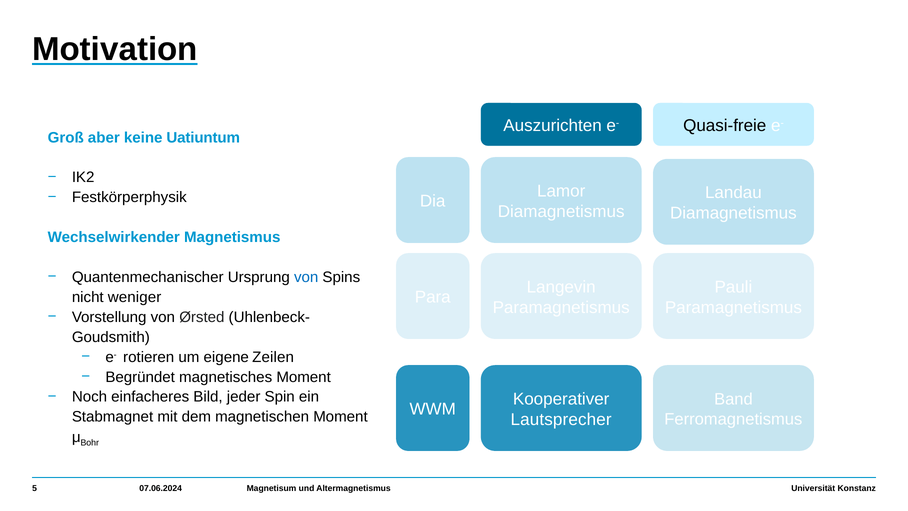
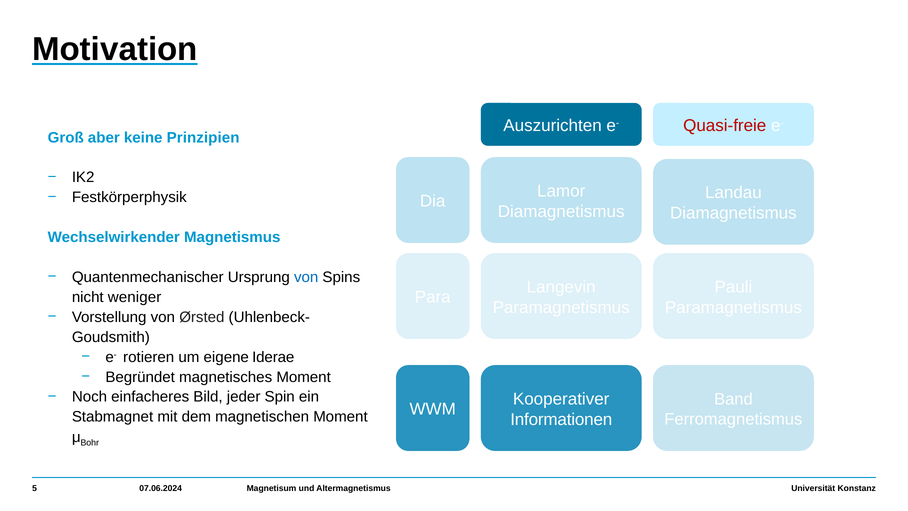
Quasi-freie colour: black -> red
Uatiuntum: Uatiuntum -> Prinzipien
Zeilen: Zeilen -> Iderae
Lautsprecher: Lautsprecher -> Informationen
